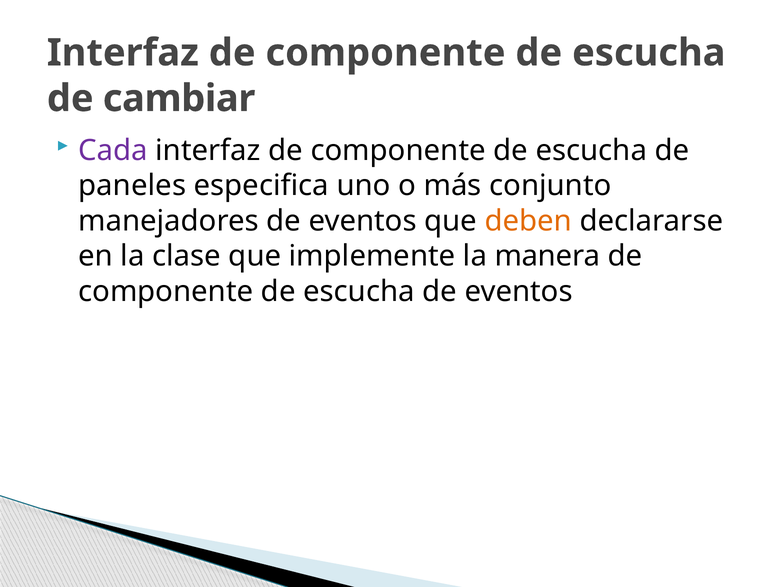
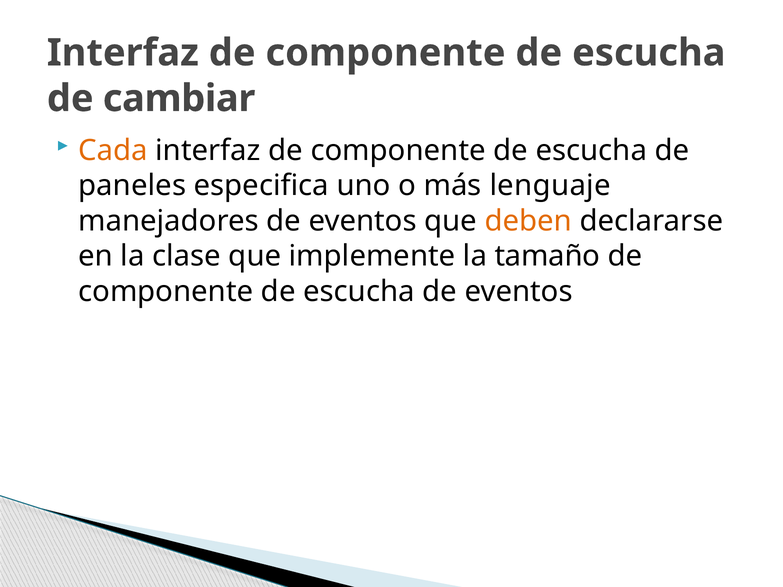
Cada colour: purple -> orange
conjunto: conjunto -> lenguaje
manera: manera -> tamaño
